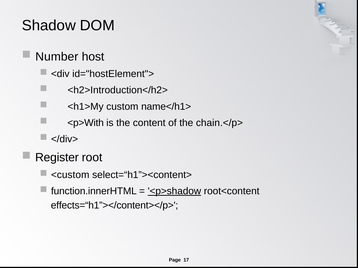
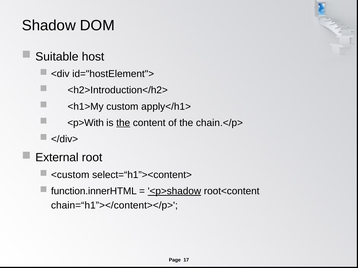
Number: Number -> Suitable
name</h1>: name</h1> -> apply</h1>
the at (123, 123) underline: none -> present
Register: Register -> External
effects=“h1”></content></p>: effects=“h1”></content></p> -> chain=“h1”></content></p>
